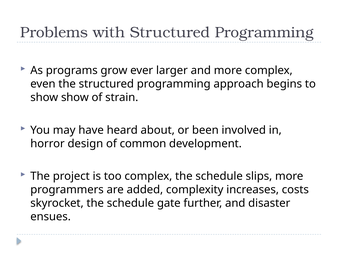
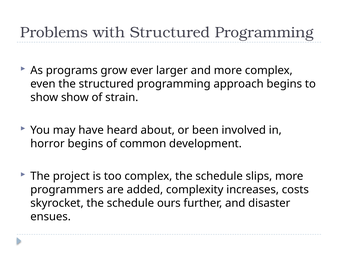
horror design: design -> begins
gate: gate -> ours
